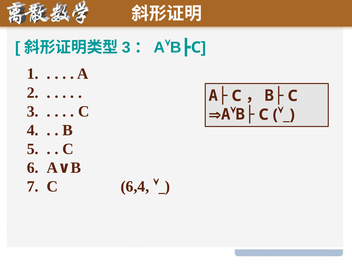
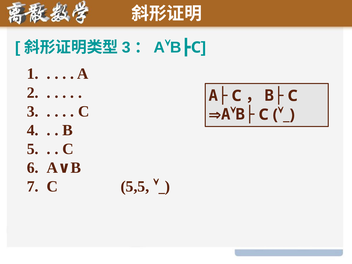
6,4: 6,4 -> 5,5
